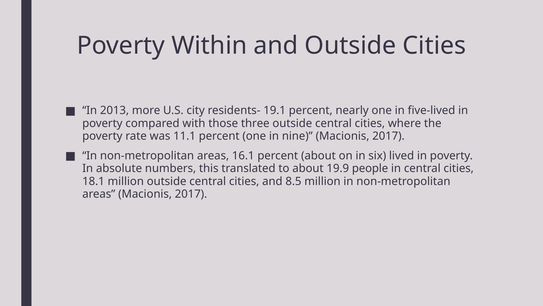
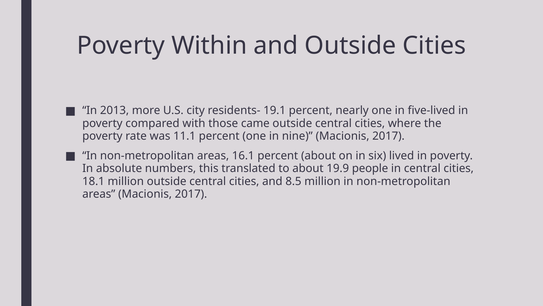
three: three -> came
